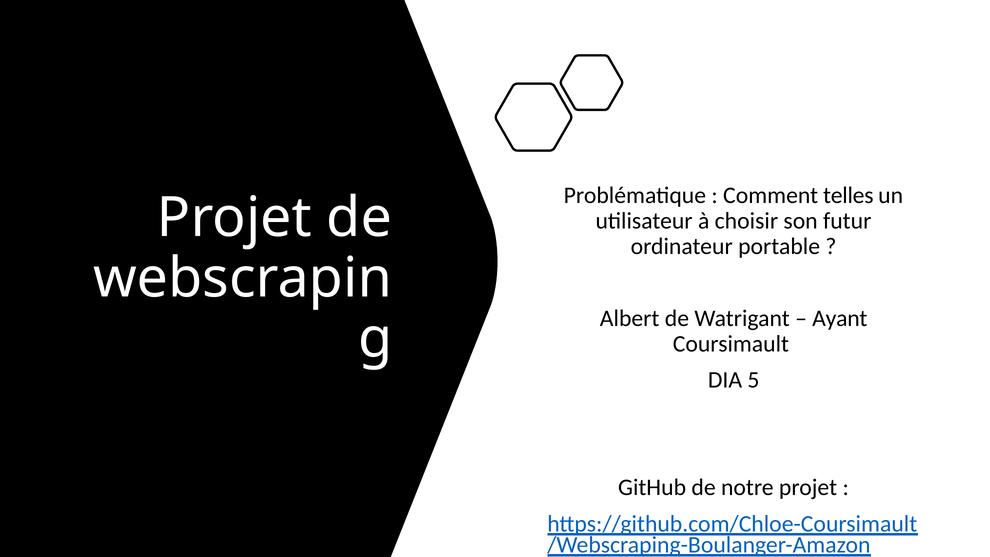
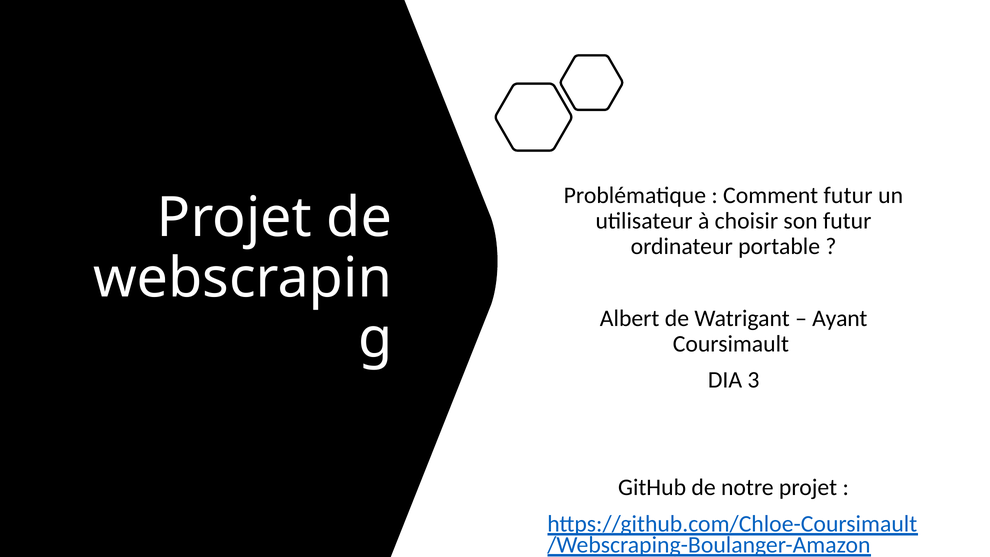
Comment telles: telles -> futur
5: 5 -> 3
